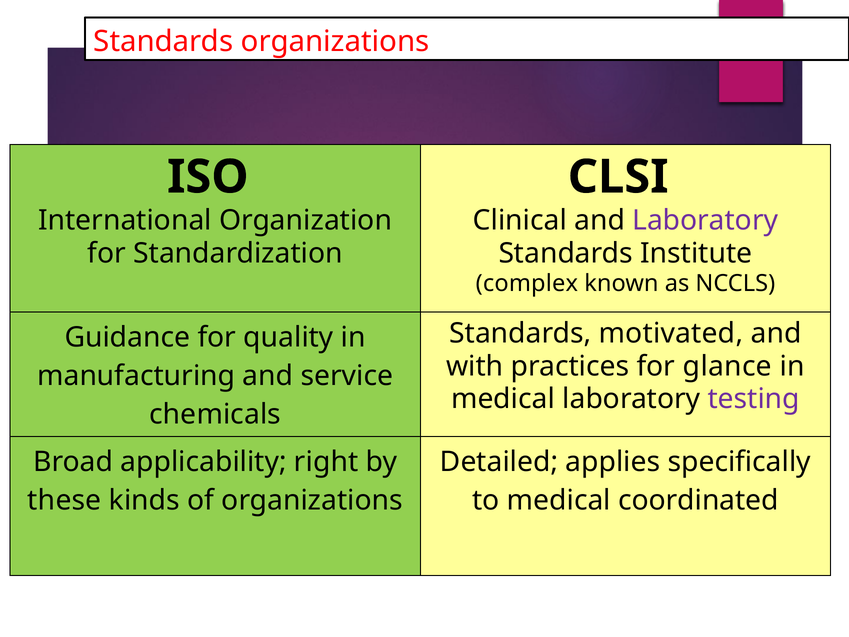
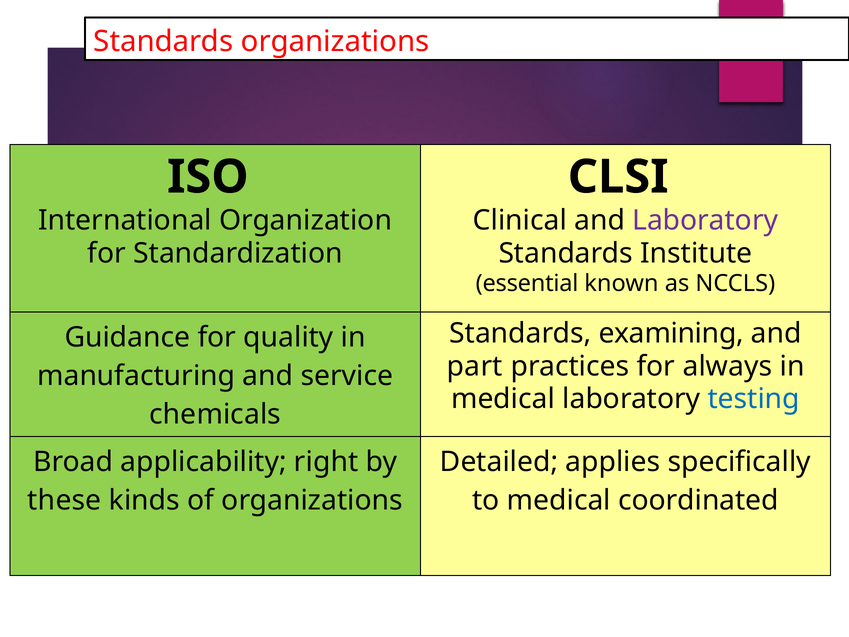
complex: complex -> essential
motivated: motivated -> examining
with: with -> part
glance: glance -> always
testing colour: purple -> blue
